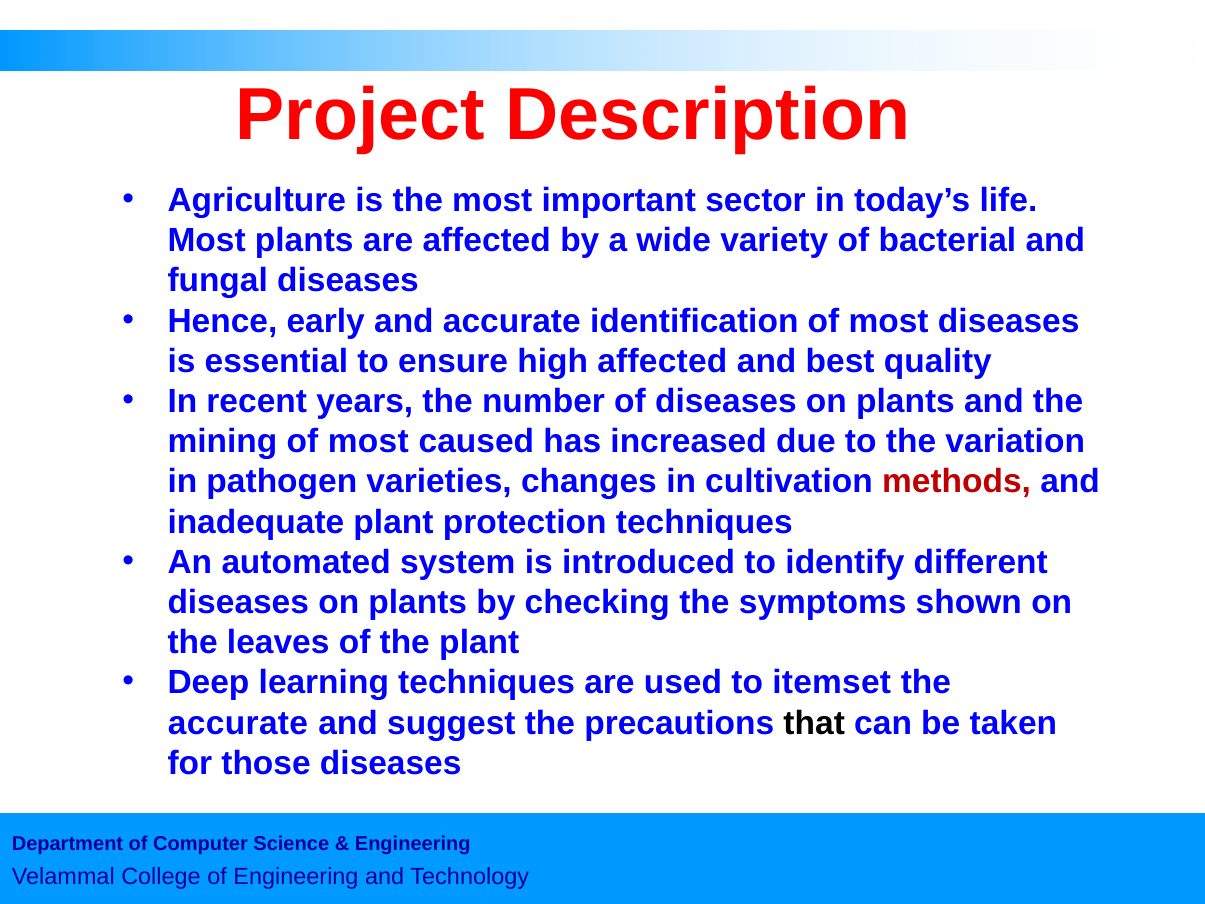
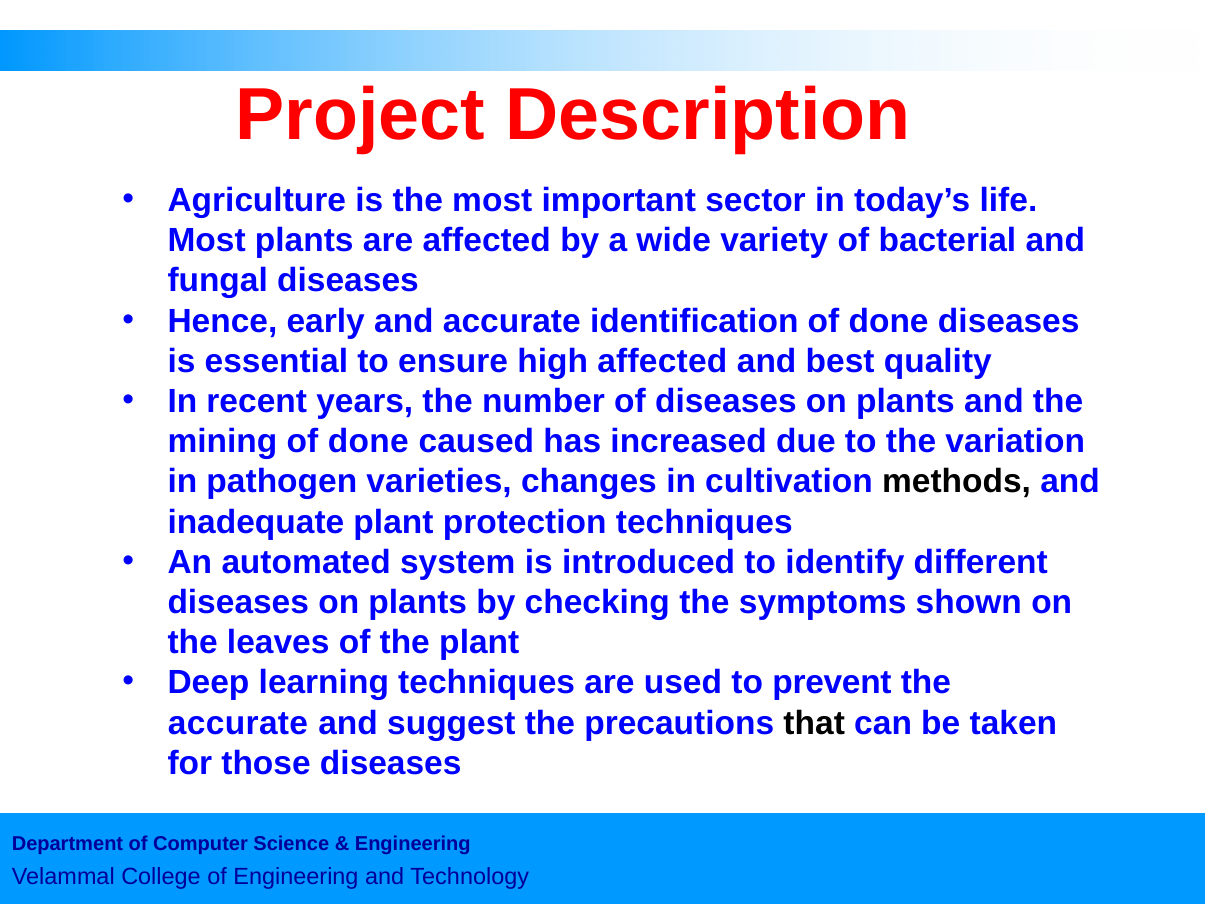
identification of most: most -> done
most at (368, 441): most -> done
methods colour: red -> black
itemset: itemset -> prevent
